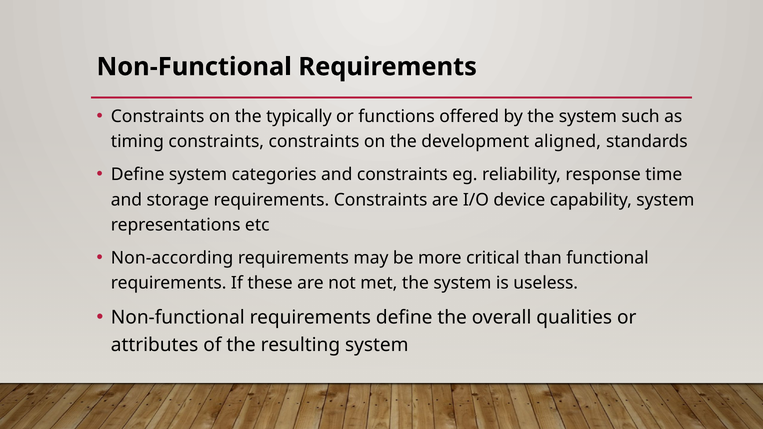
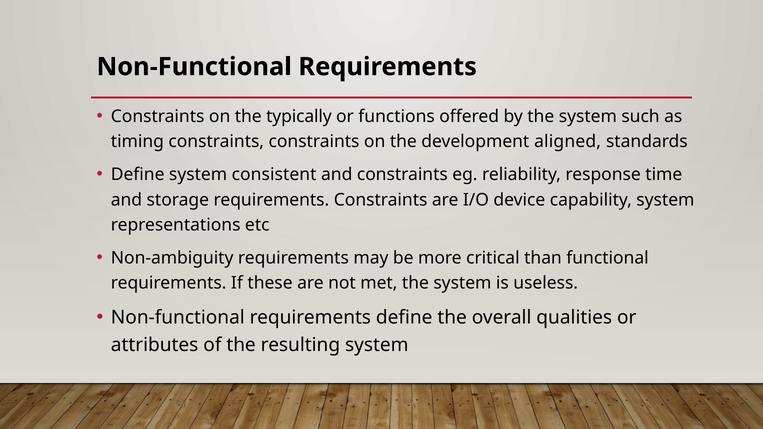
categories: categories -> consistent
Non-according: Non-according -> Non-ambiguity
